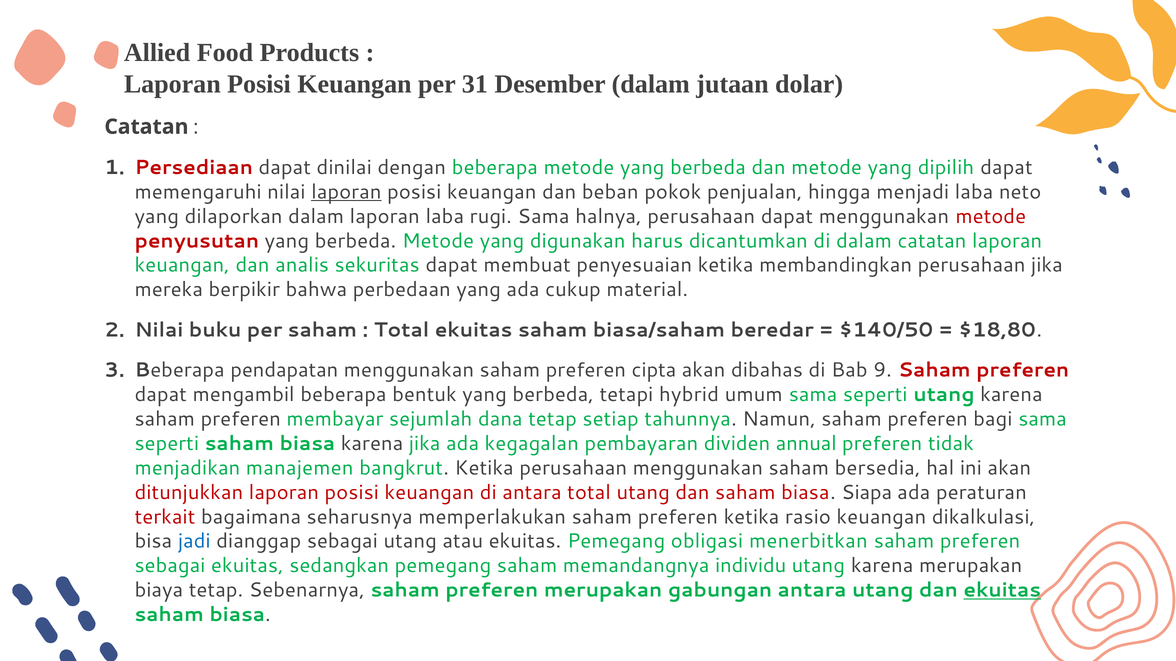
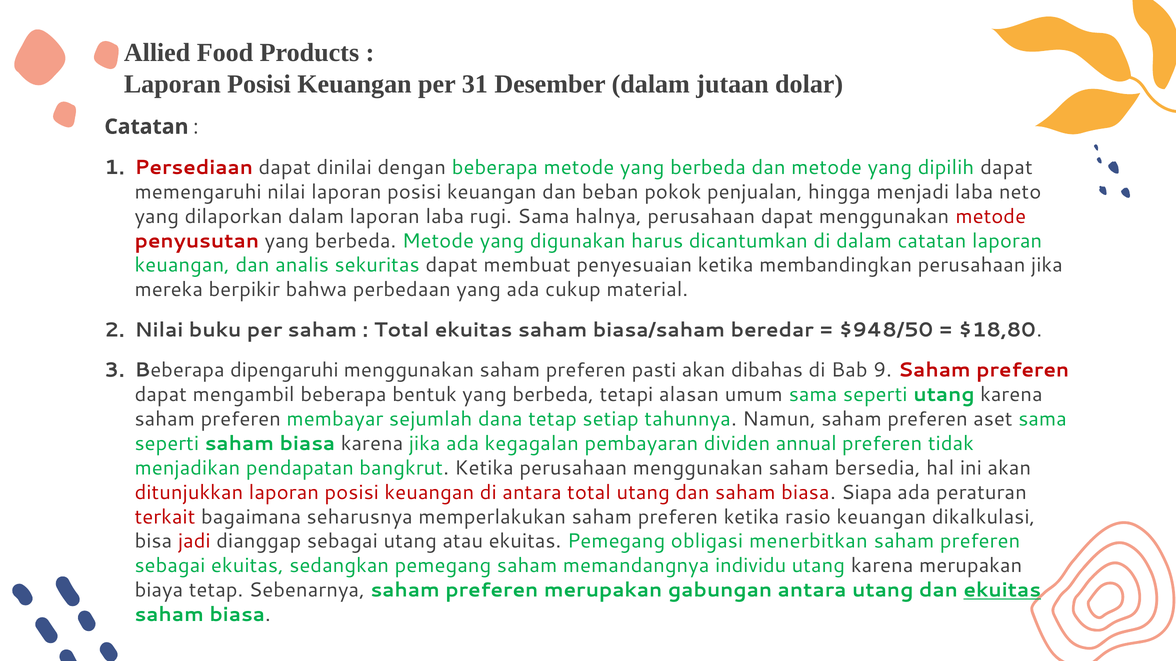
laporan at (346, 192) underline: present -> none
$140/50: $140/50 -> $948/50
pendapatan: pendapatan -> dipengaruhi
cipta: cipta -> pasti
hybrid: hybrid -> alasan
bagi: bagi -> aset
manajemen: manajemen -> pendapatan
jadi colour: blue -> red
